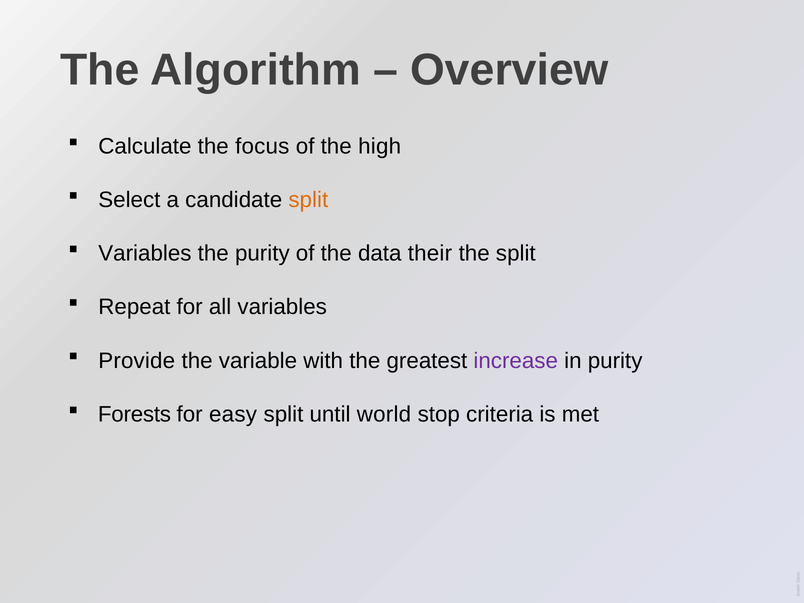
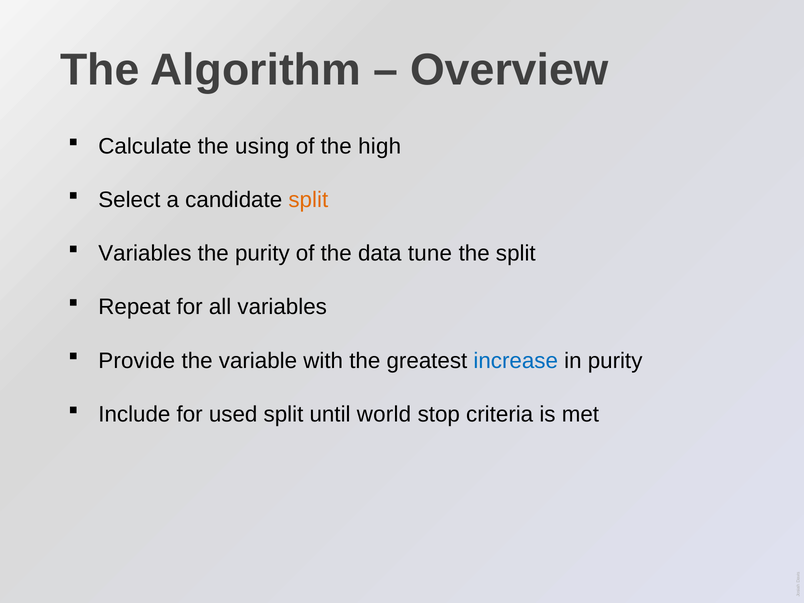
focus: focus -> using
their: their -> tune
increase colour: purple -> blue
Forests: Forests -> Include
easy: easy -> used
